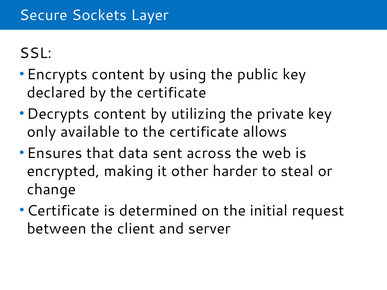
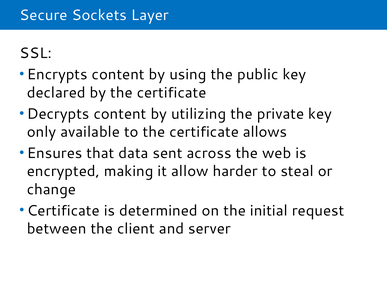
other: other -> allow
